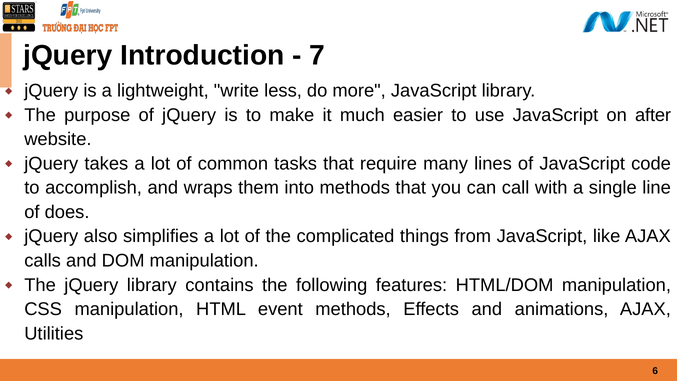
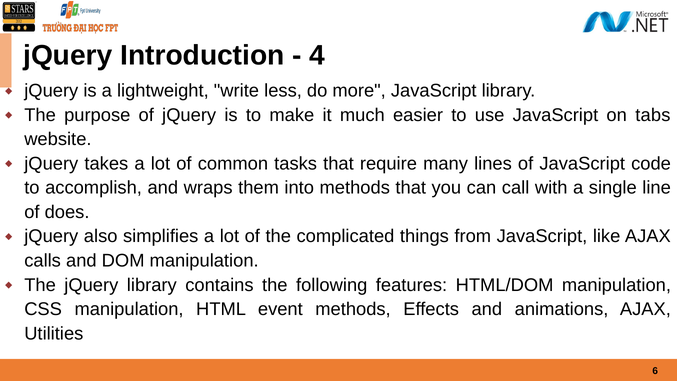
7: 7 -> 4
after: after -> tabs
